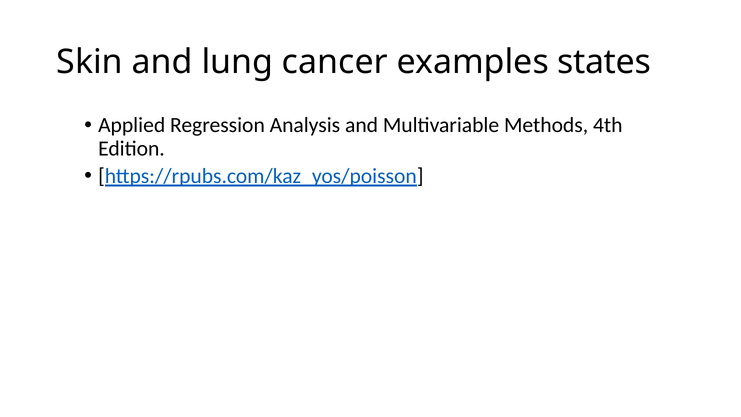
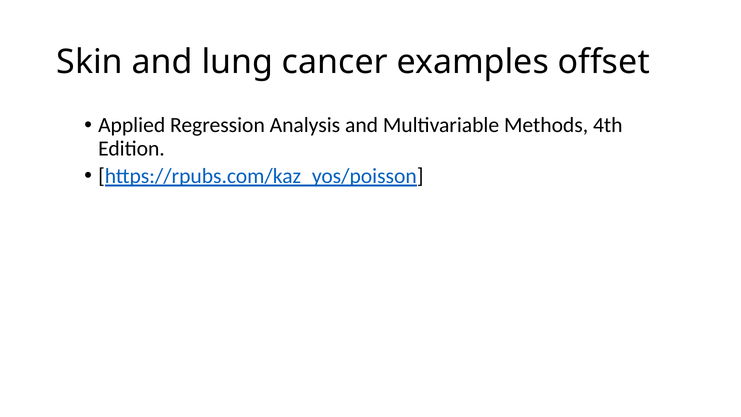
states: states -> offset
